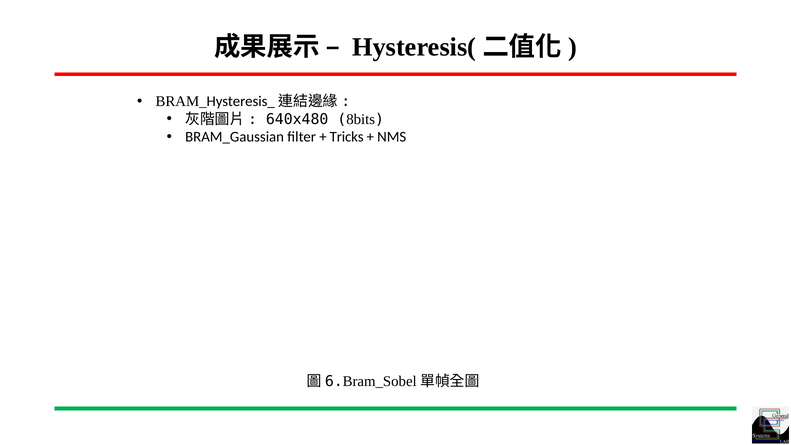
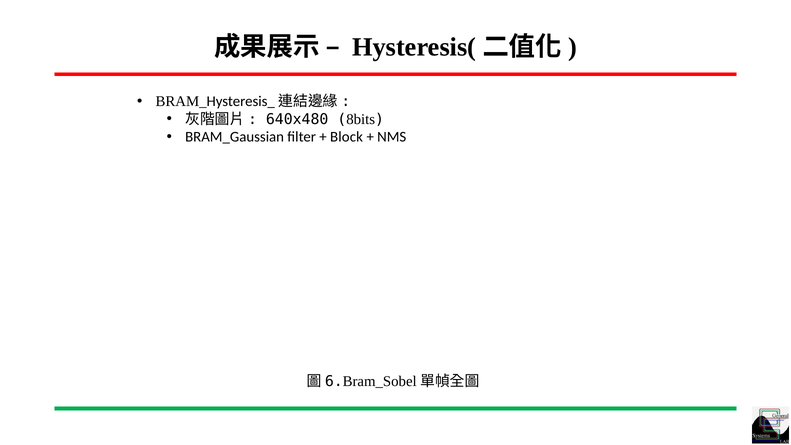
Tricks: Tricks -> Block
